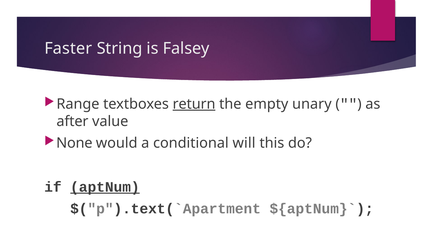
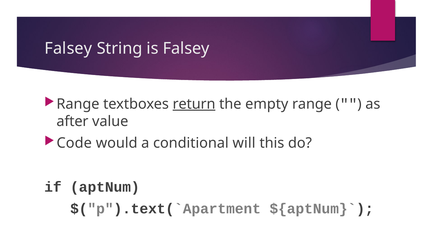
Faster at (68, 48): Faster -> Falsey
empty unary: unary -> range
None: None -> Code
aptNum underline: present -> none
